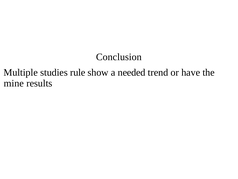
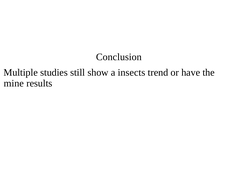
rule: rule -> still
needed: needed -> insects
